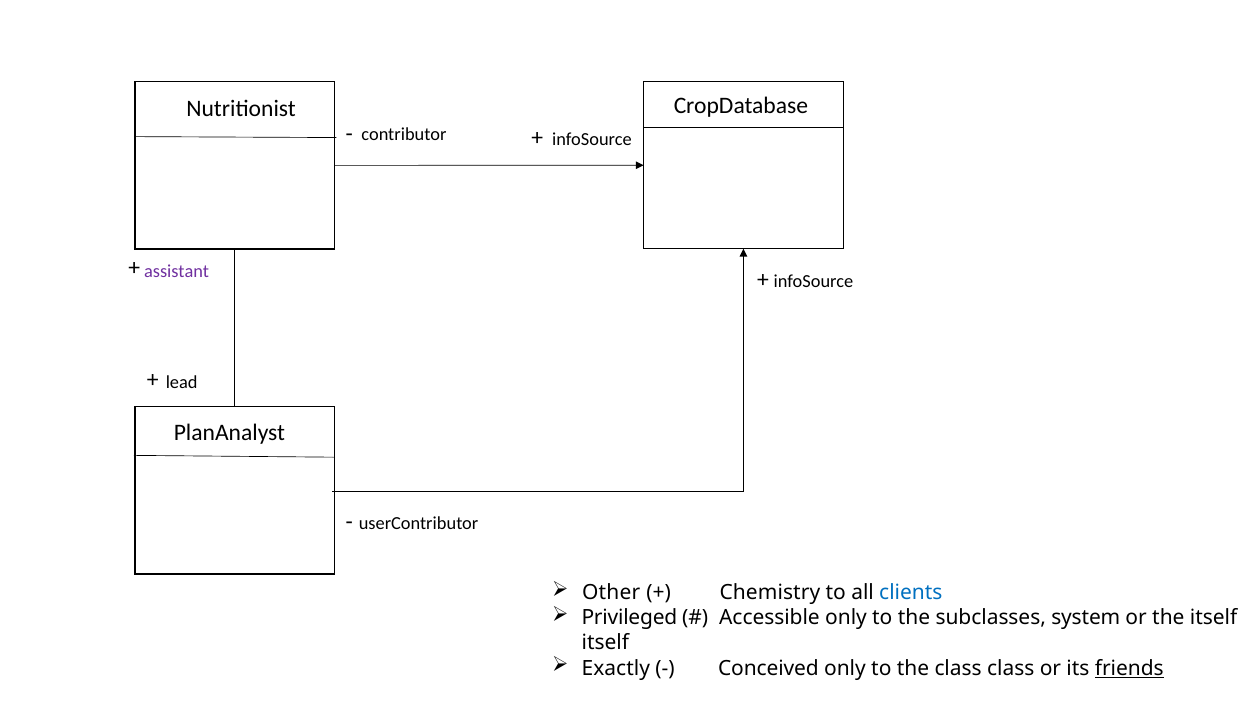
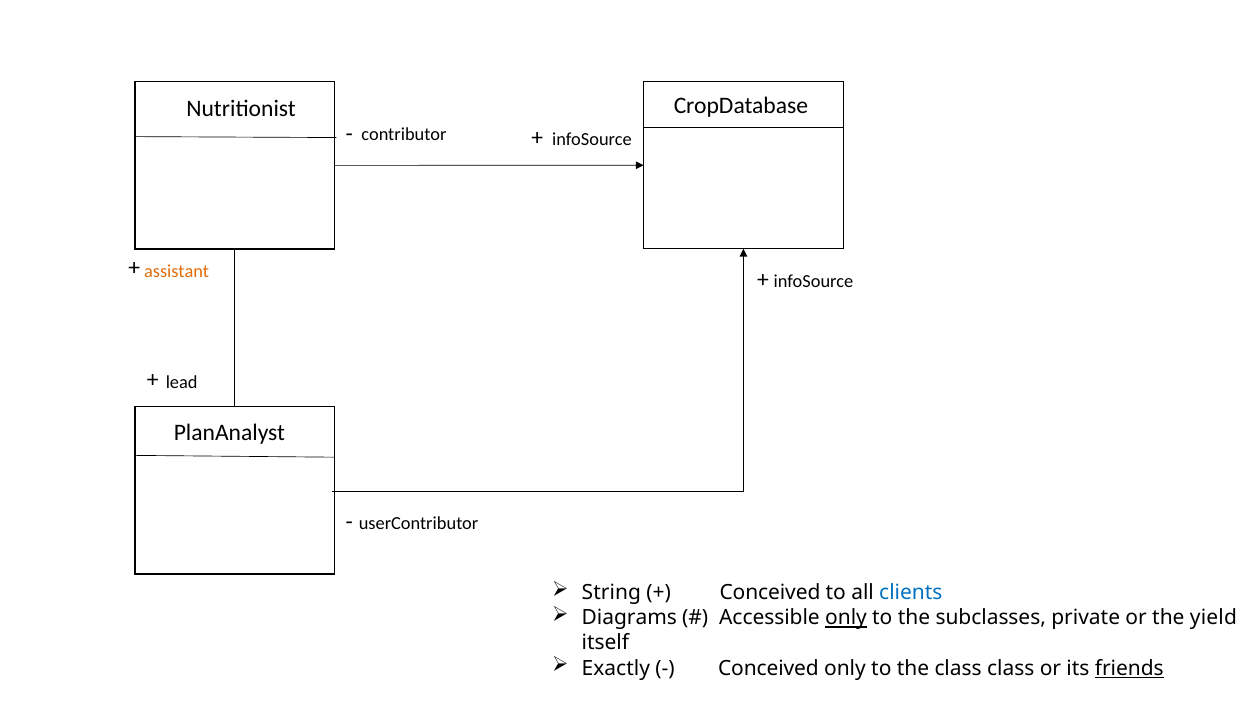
assistant colour: purple -> orange
Other: Other -> String
Chemistry at (770, 593): Chemistry -> Conceived
Privileged: Privileged -> Diagrams
only at (846, 618) underline: none -> present
system: system -> private
the itself: itself -> yield
